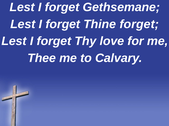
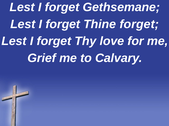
Thee: Thee -> Grief
